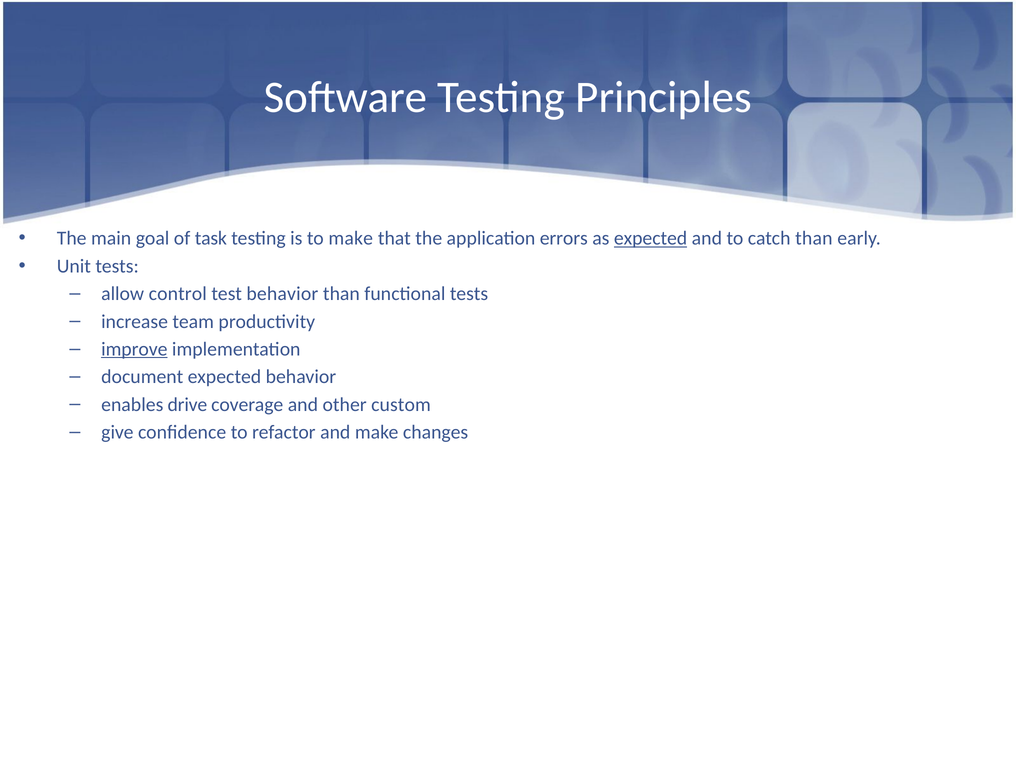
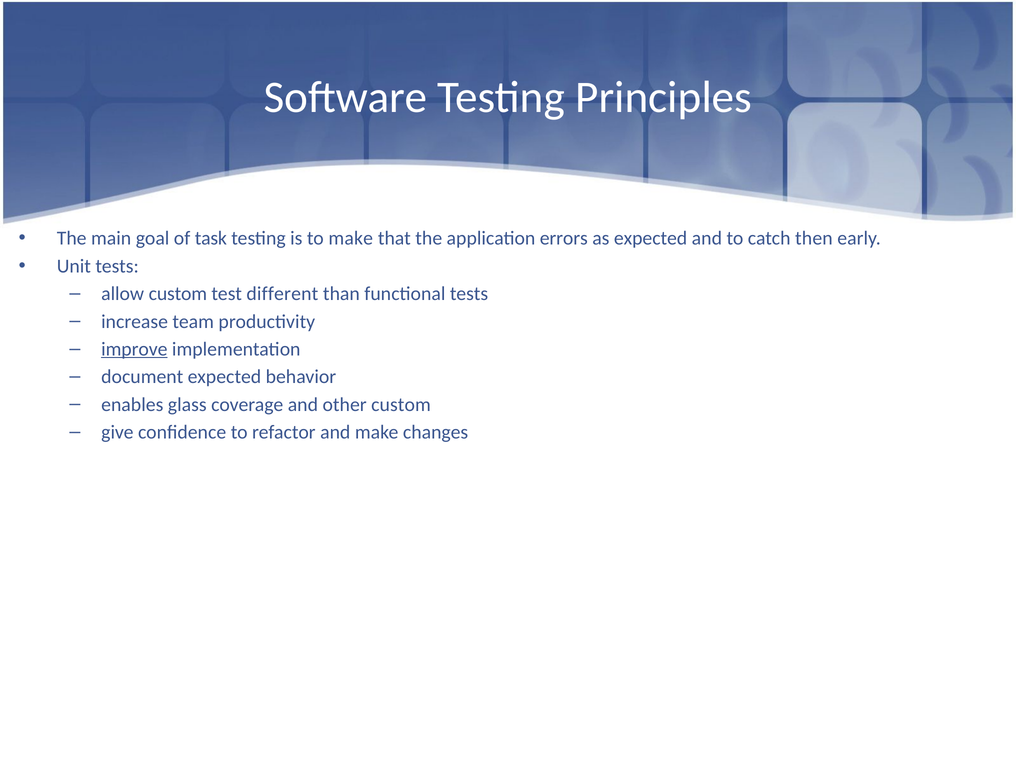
expected at (651, 238) underline: present -> none
catch than: than -> then
allow control: control -> custom
test behavior: behavior -> different
drive: drive -> glass
